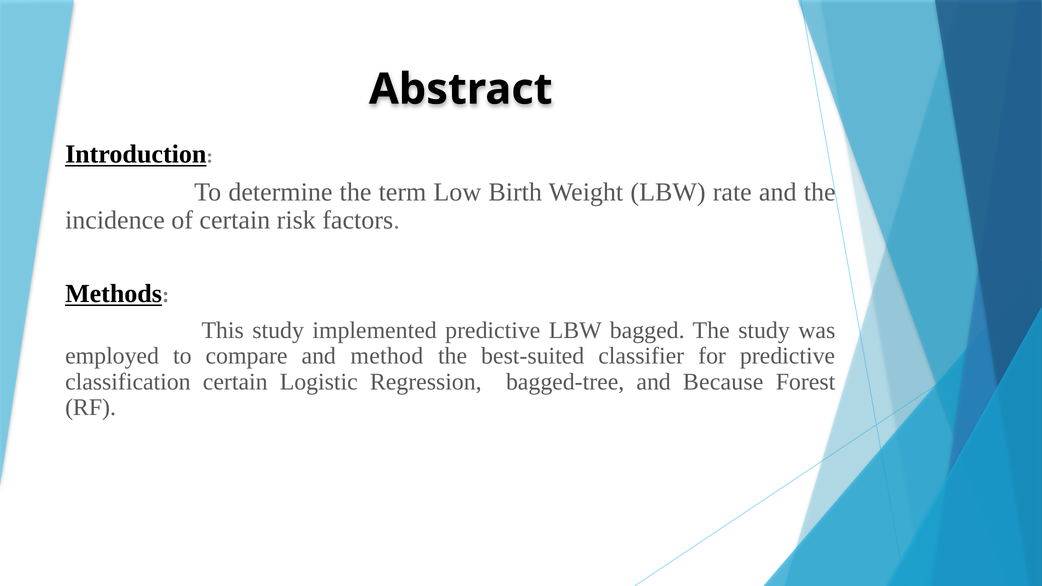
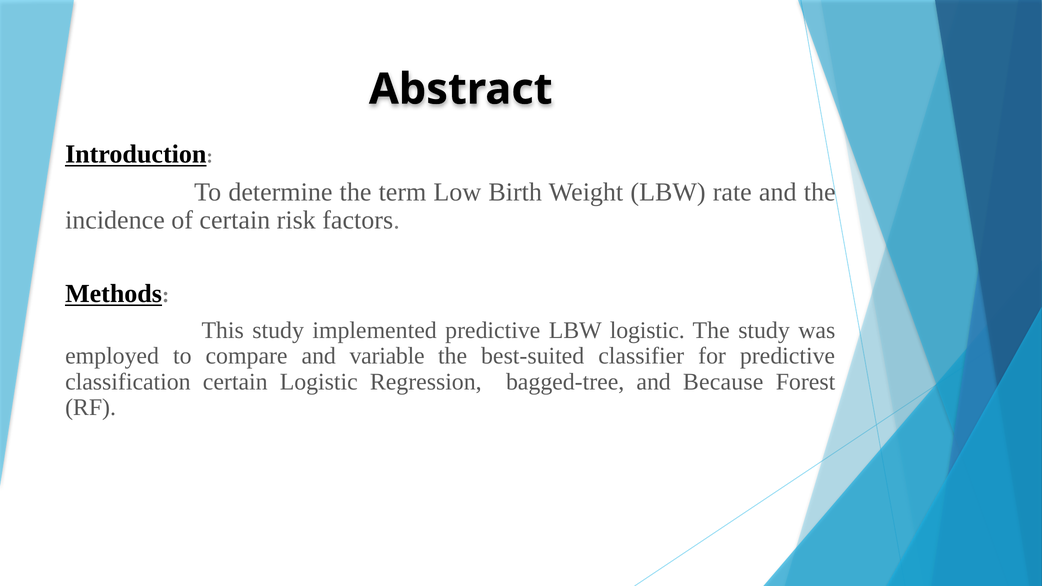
LBW bagged: bagged -> logistic
method: method -> variable
